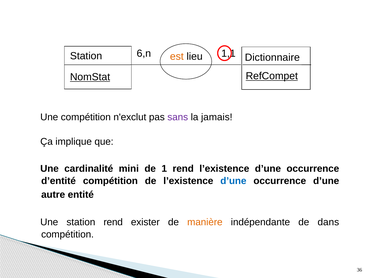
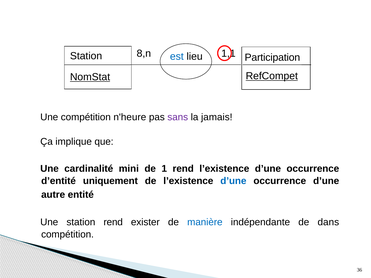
6,n: 6,n -> 8,n
Dictionnaire: Dictionnaire -> Participation
est colour: orange -> blue
n'exclut: n'exclut -> n'heure
d’entité compétition: compétition -> uniquement
manière colour: orange -> blue
